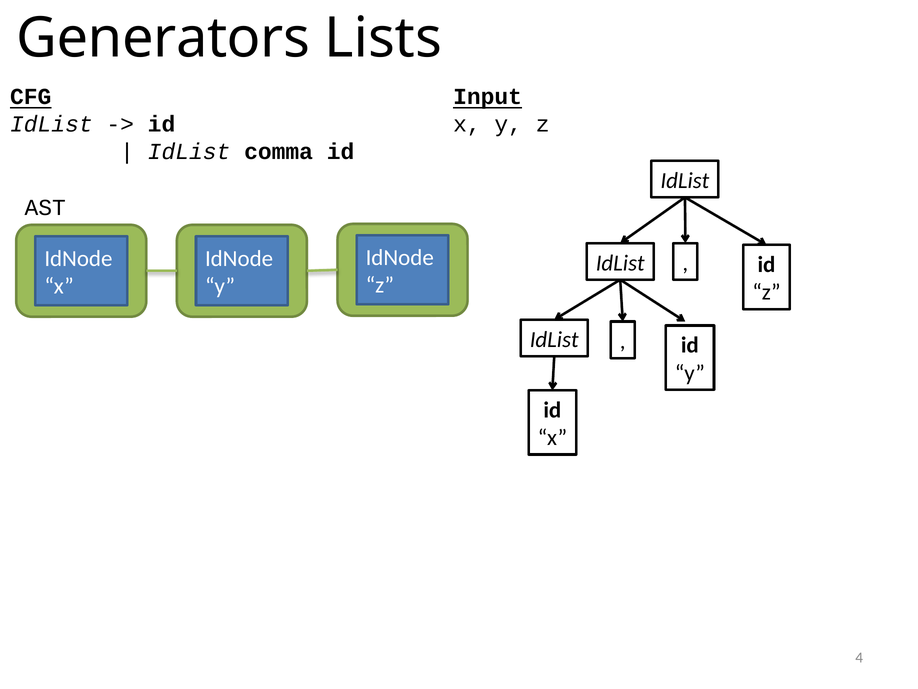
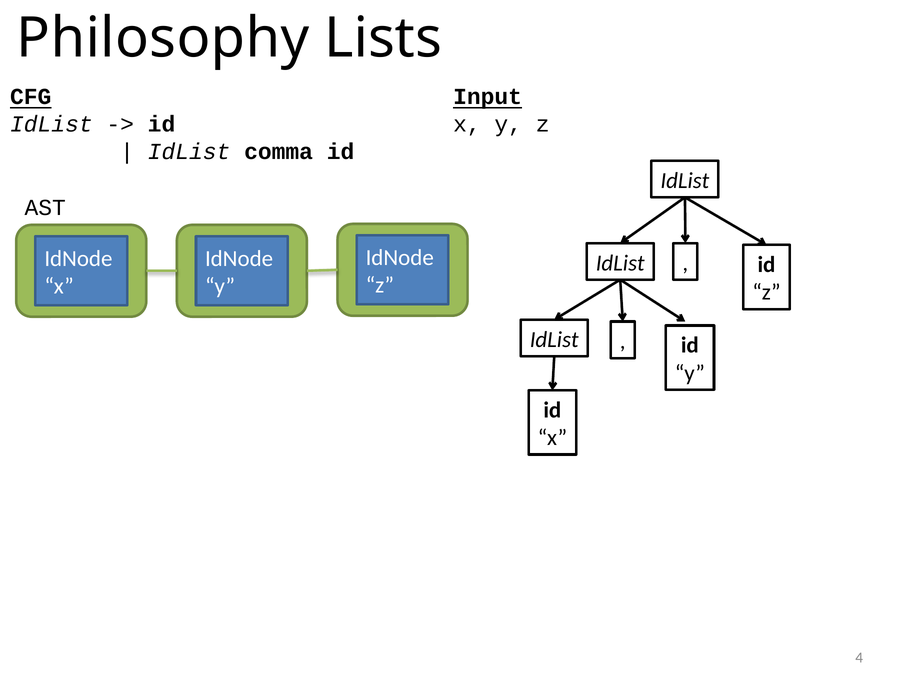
Generators: Generators -> Philosophy
